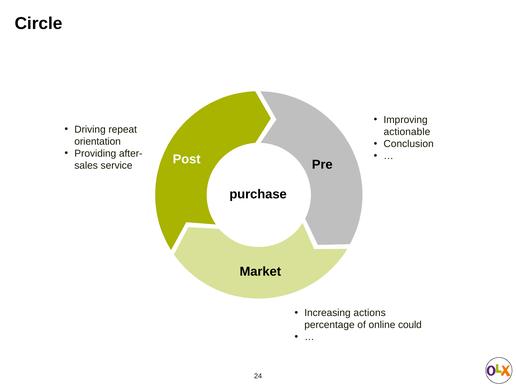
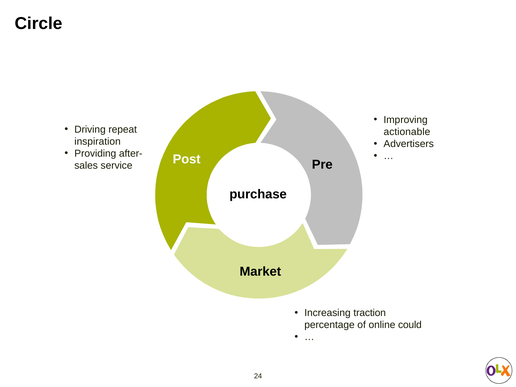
orientation: orientation -> inspiration
Conclusion: Conclusion -> Advertisers
actions: actions -> traction
